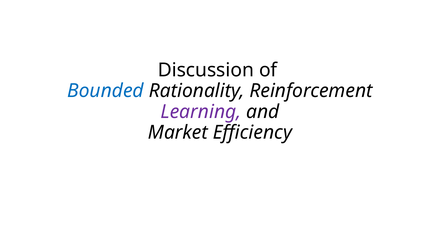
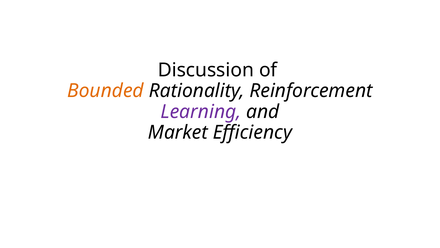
Bounded colour: blue -> orange
